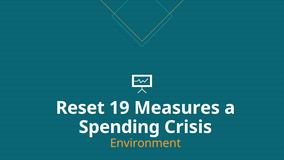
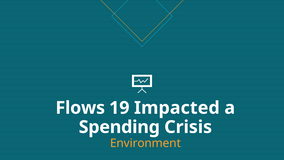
Reset: Reset -> Flows
Measures: Measures -> Impacted
